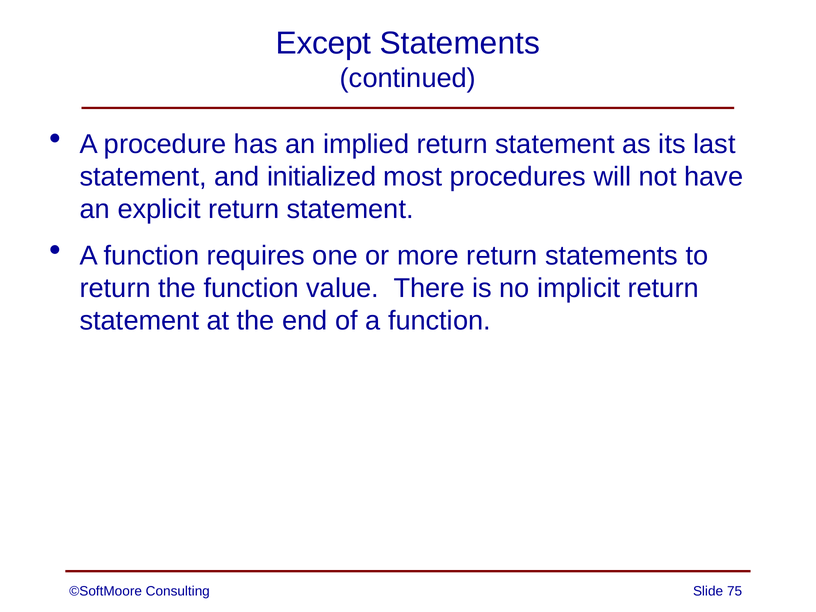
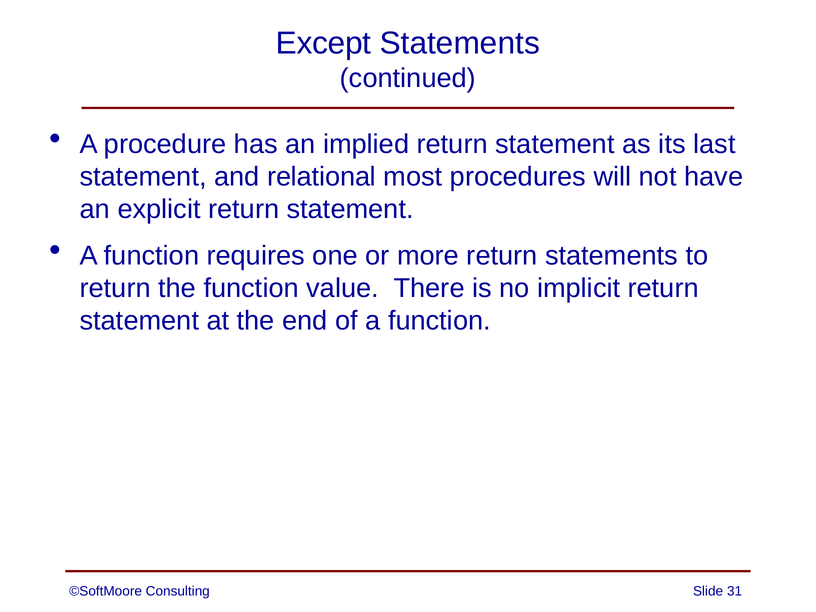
initialized: initialized -> relational
75: 75 -> 31
